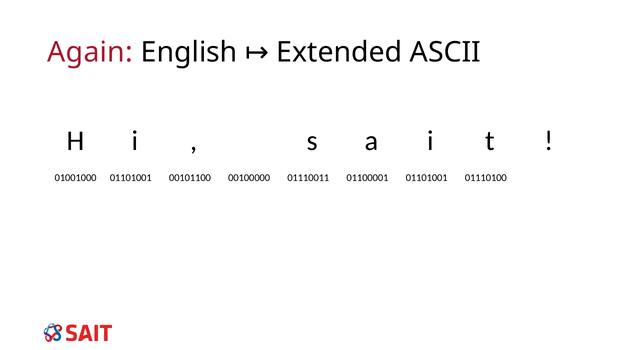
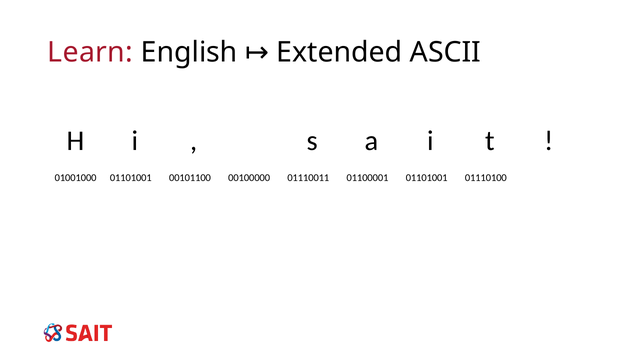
Again: Again -> Learn
